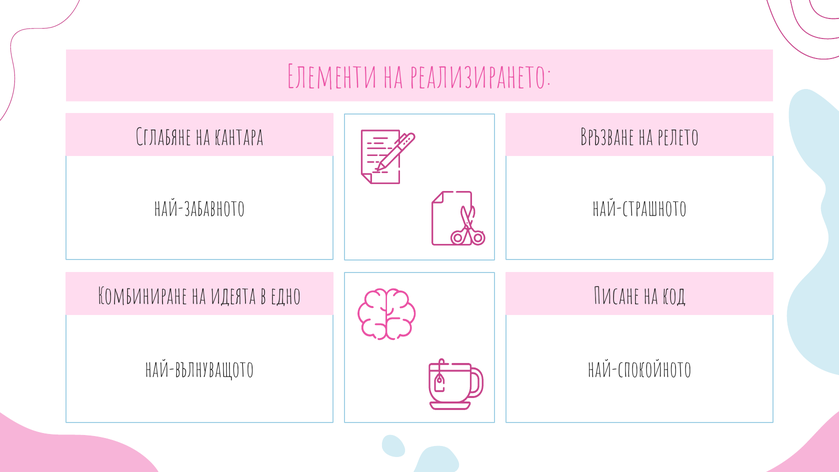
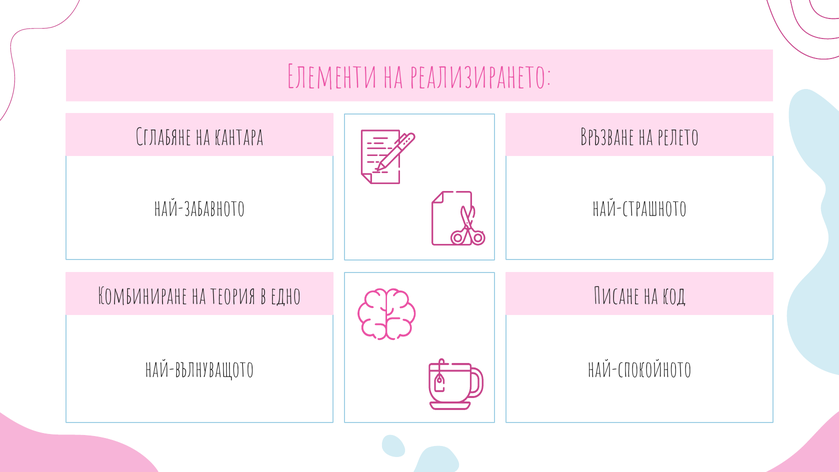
идеята: идеята -> теория
